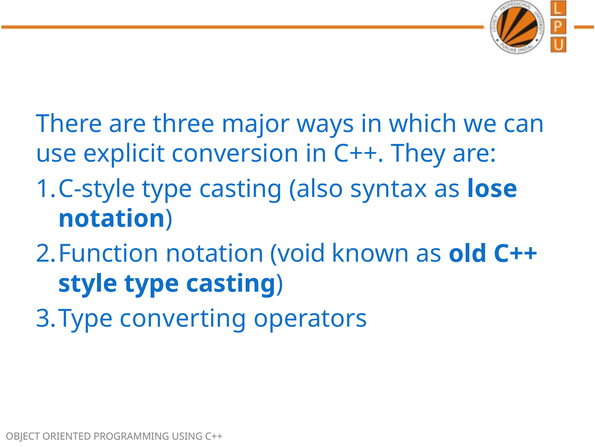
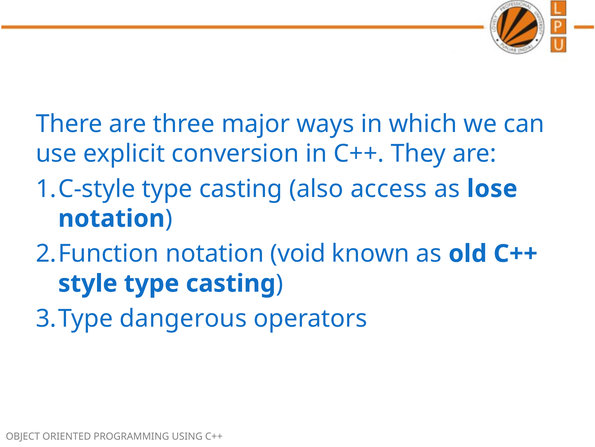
syntax: syntax -> access
converting: converting -> dangerous
